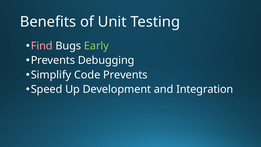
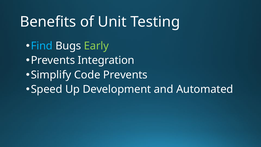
Find colour: pink -> light blue
Debugging: Debugging -> Integration
Integration: Integration -> Automated
